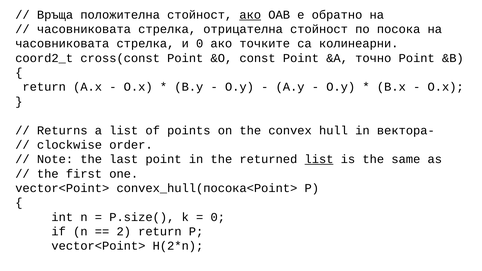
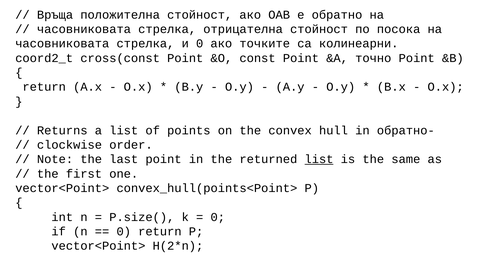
ако at (250, 15) underline: present -> none
вектора-: вектора- -> обратно-
convex_hull(посока<Point>: convex_hull(посока<Point> -> convex_hull(points<Point>
2 at (124, 232): 2 -> 0
